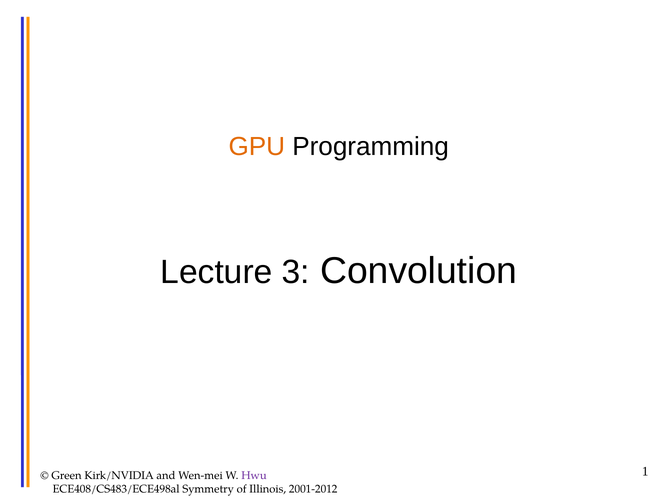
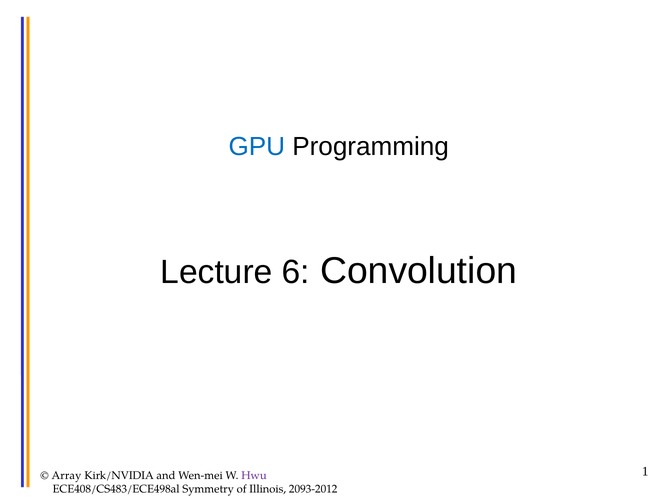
GPU colour: orange -> blue
3: 3 -> 6
Green: Green -> Array
2001-2012: 2001-2012 -> 2093-2012
